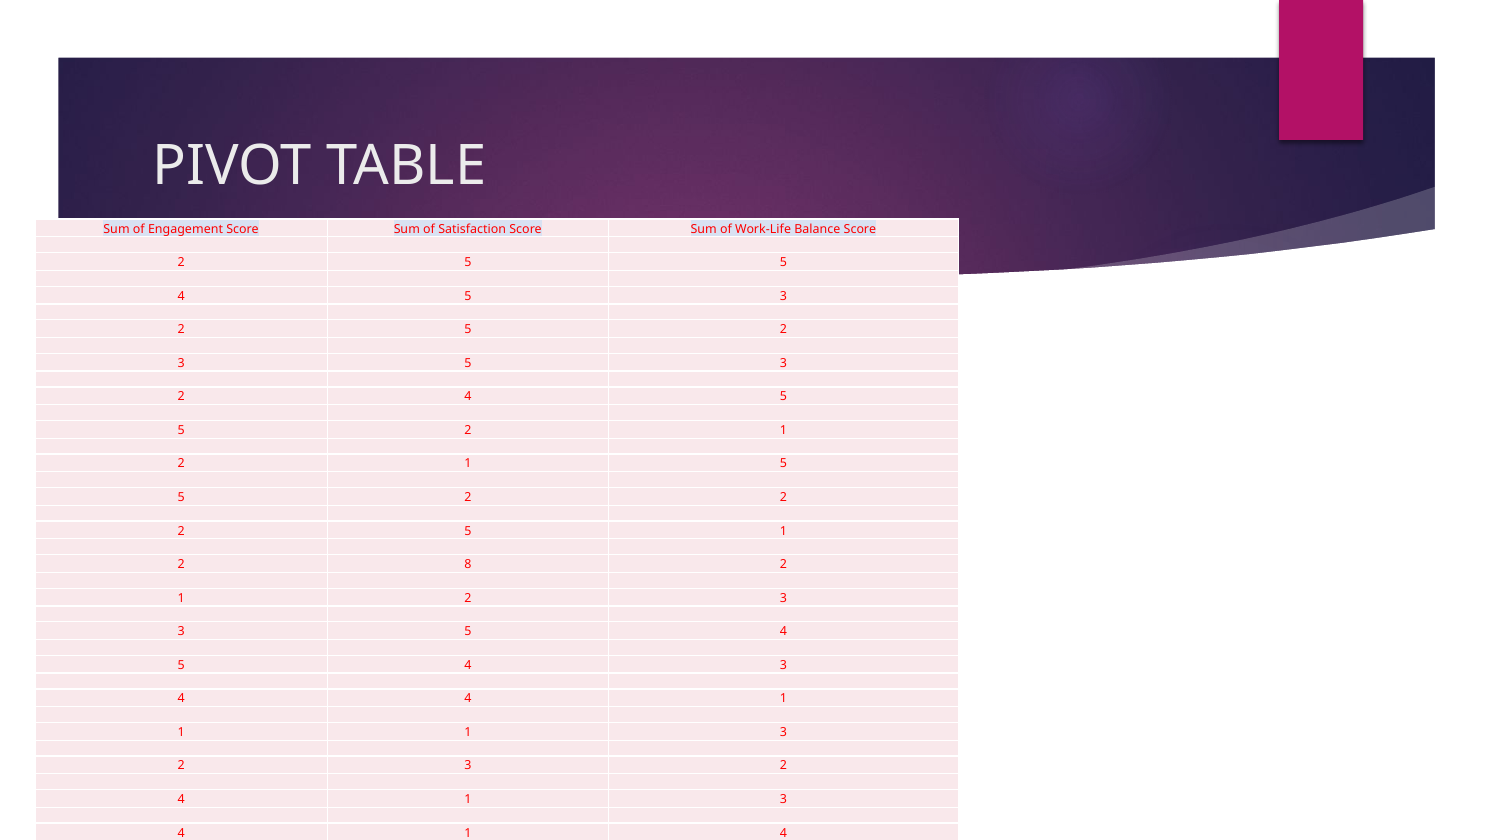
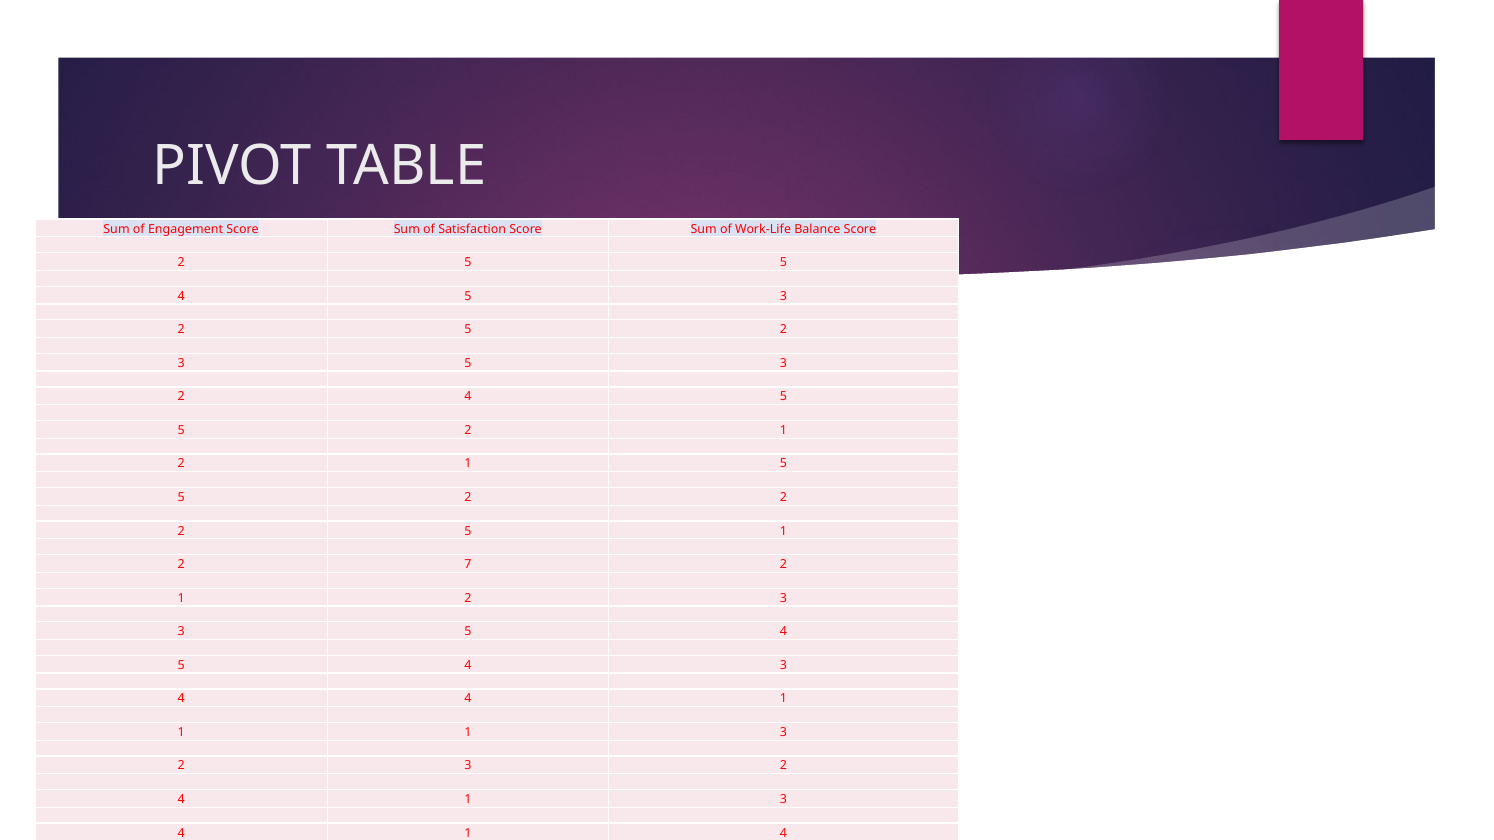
8: 8 -> 7
